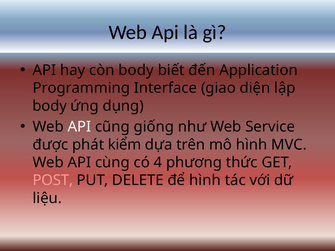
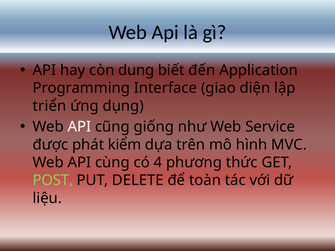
còn body: body -> dụng
body at (50, 106): body -> triển
POST colour: pink -> light green
để hình: hình -> toàn
